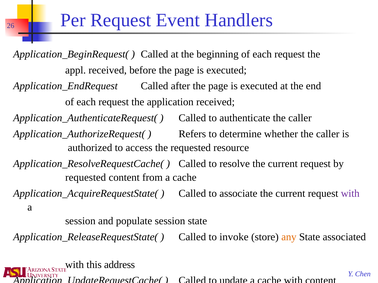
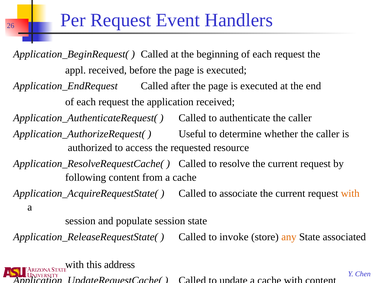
Refers: Refers -> Useful
requested at (86, 178): requested -> following
with at (350, 194) colour: purple -> orange
